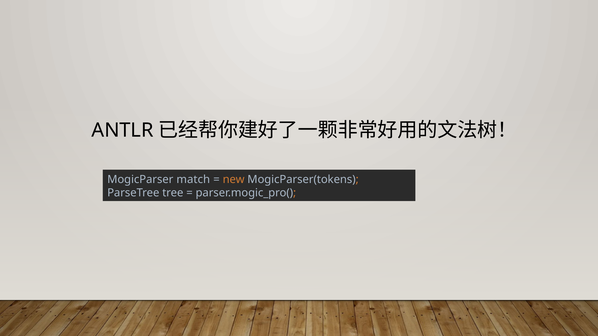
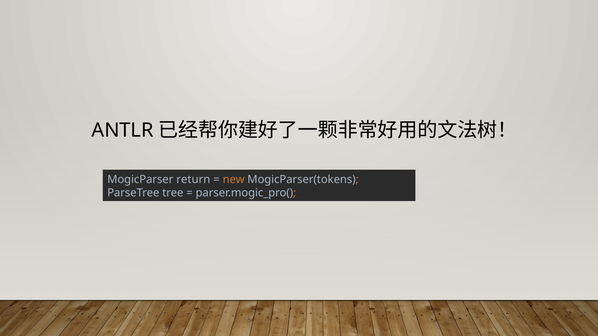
match: match -> return
